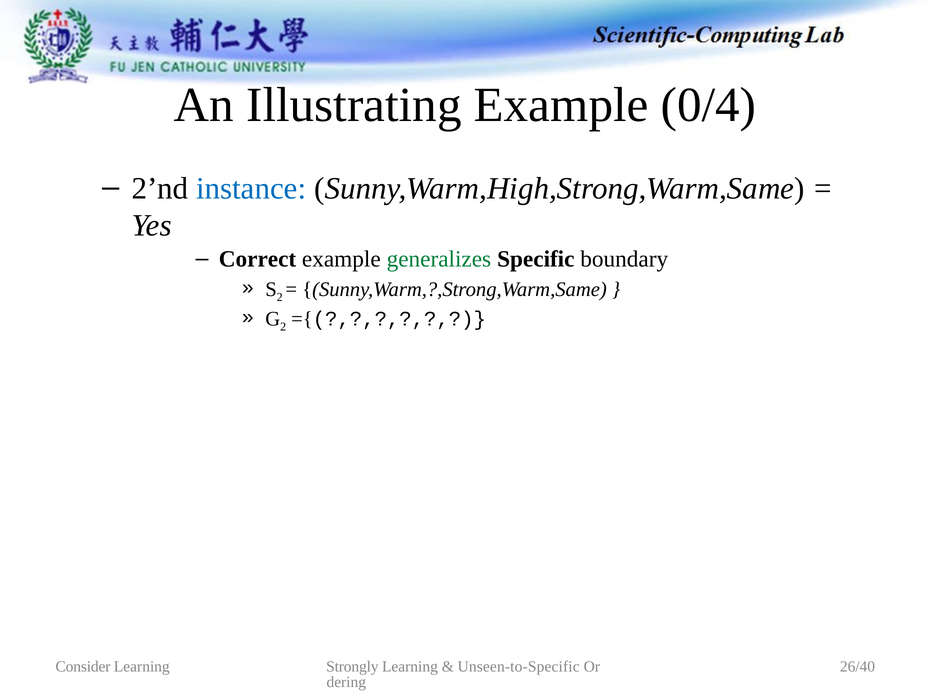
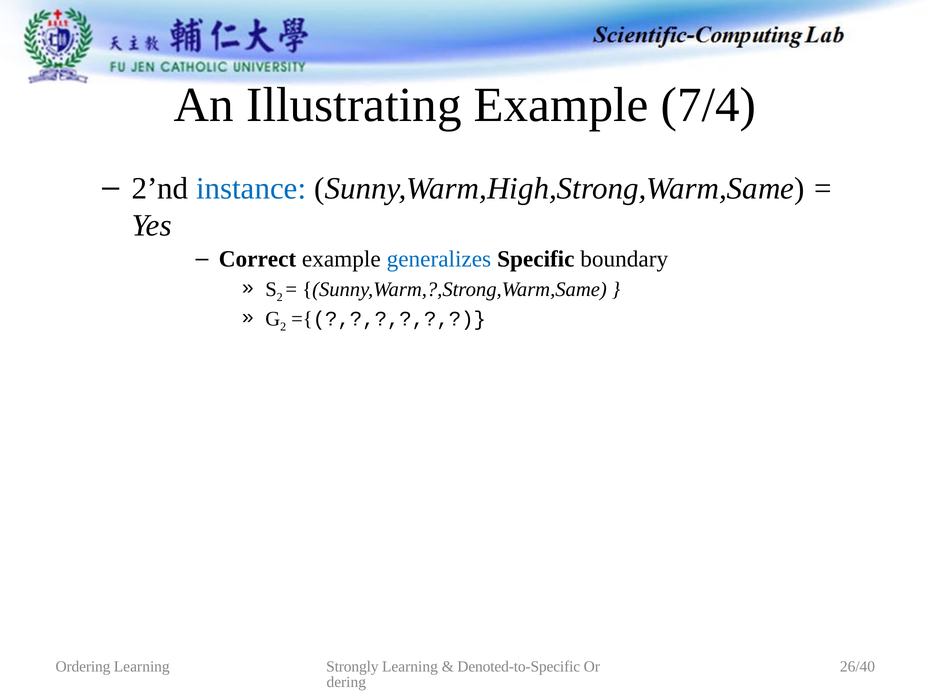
0/4: 0/4 -> 7/4
generalizes colour: green -> blue
Consider: Consider -> Ordering
Unseen-to-Specific: Unseen-to-Specific -> Denoted-to-Specific
